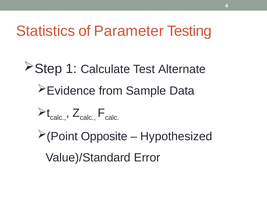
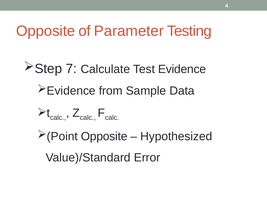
Statistics at (46, 31): Statistics -> Opposite
1: 1 -> 7
Alternate: Alternate -> Evidence
